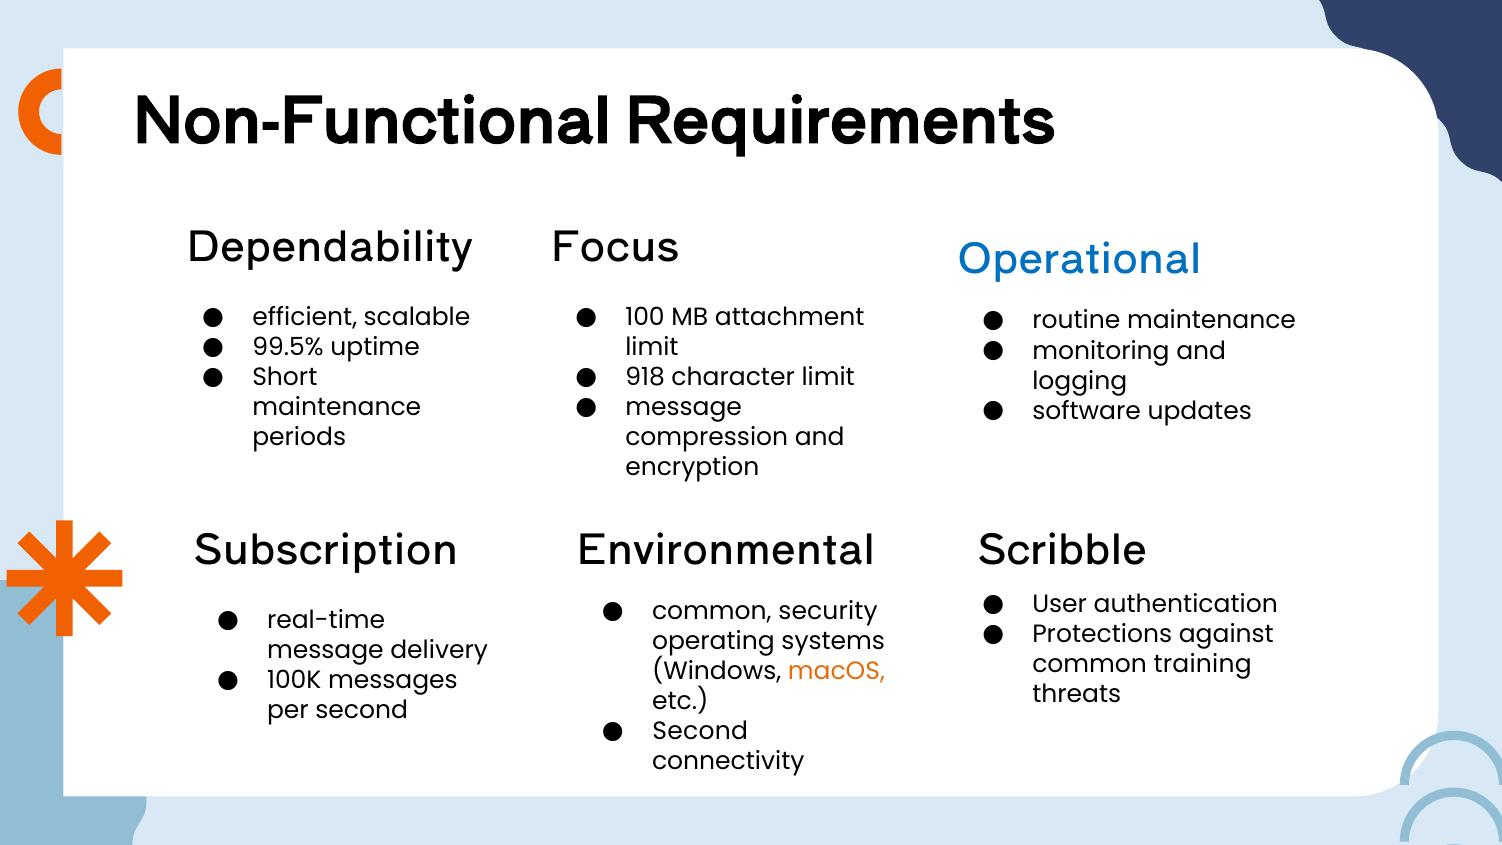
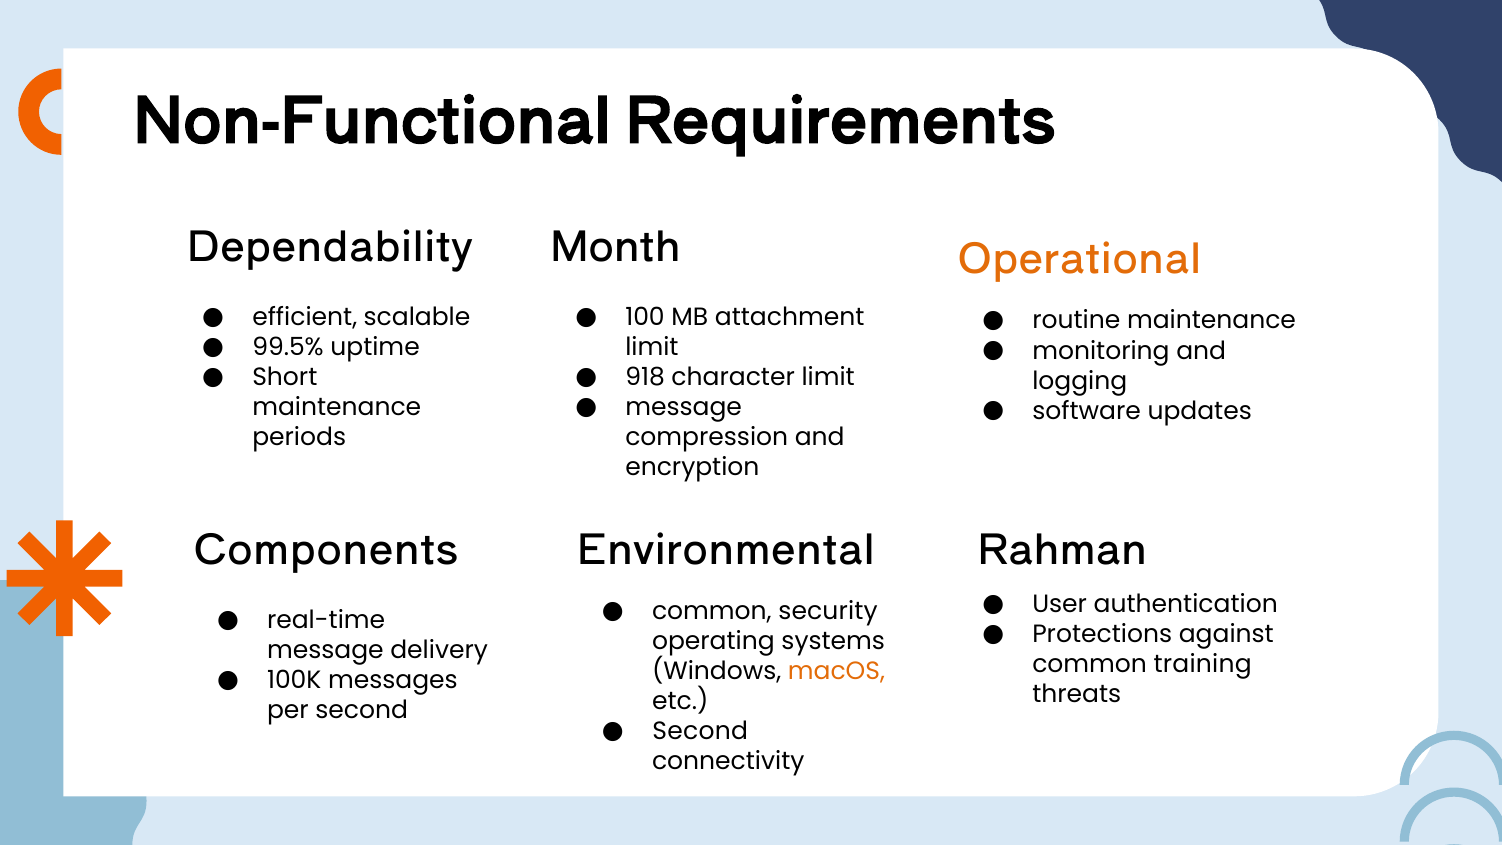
Focus: Focus -> Month
Operational colour: blue -> orange
Subscription: Subscription -> Components
Scribble: Scribble -> Rahman
